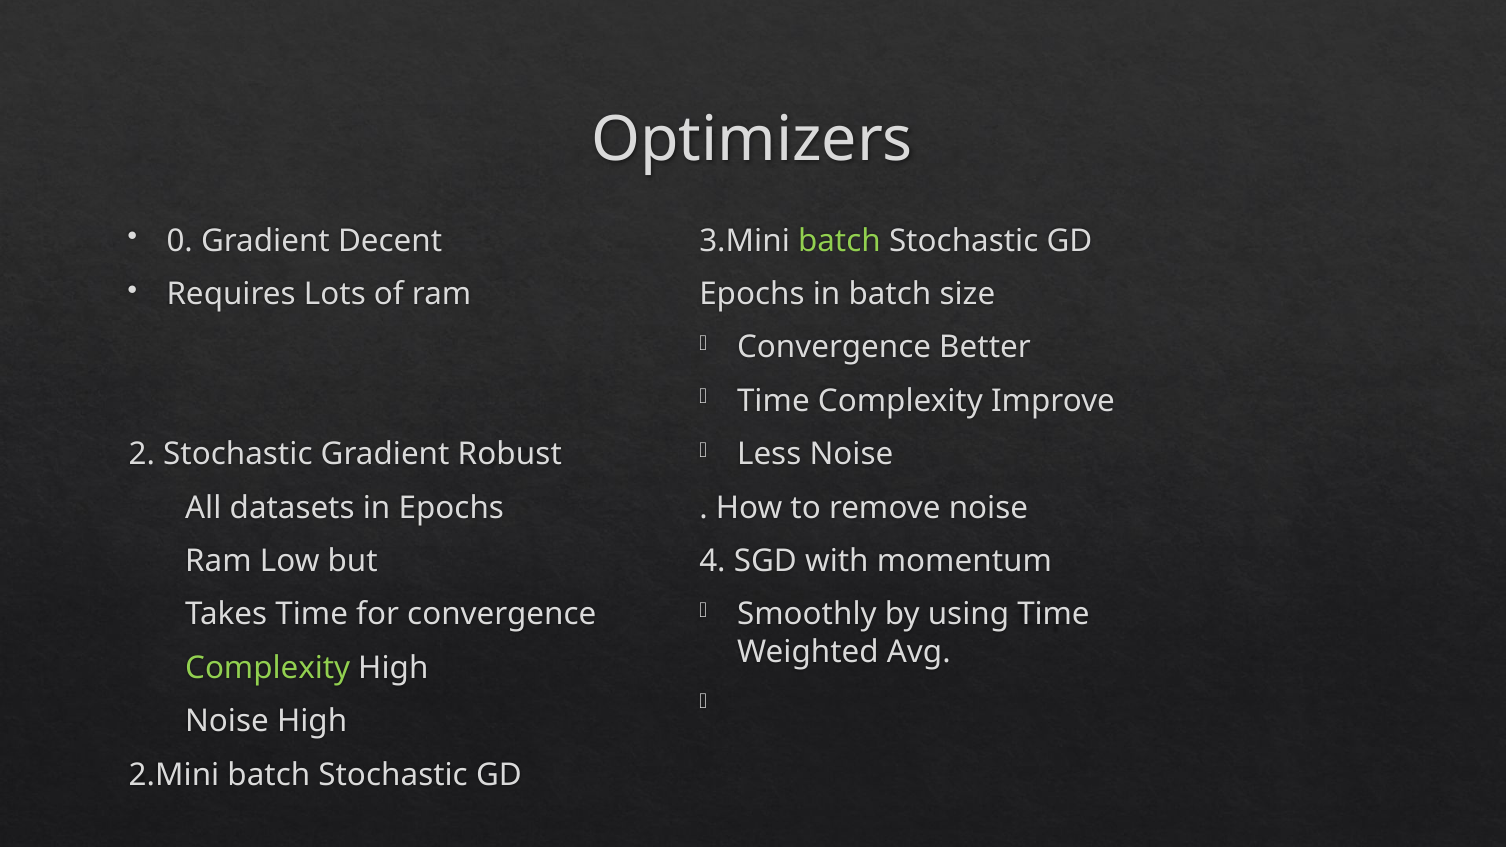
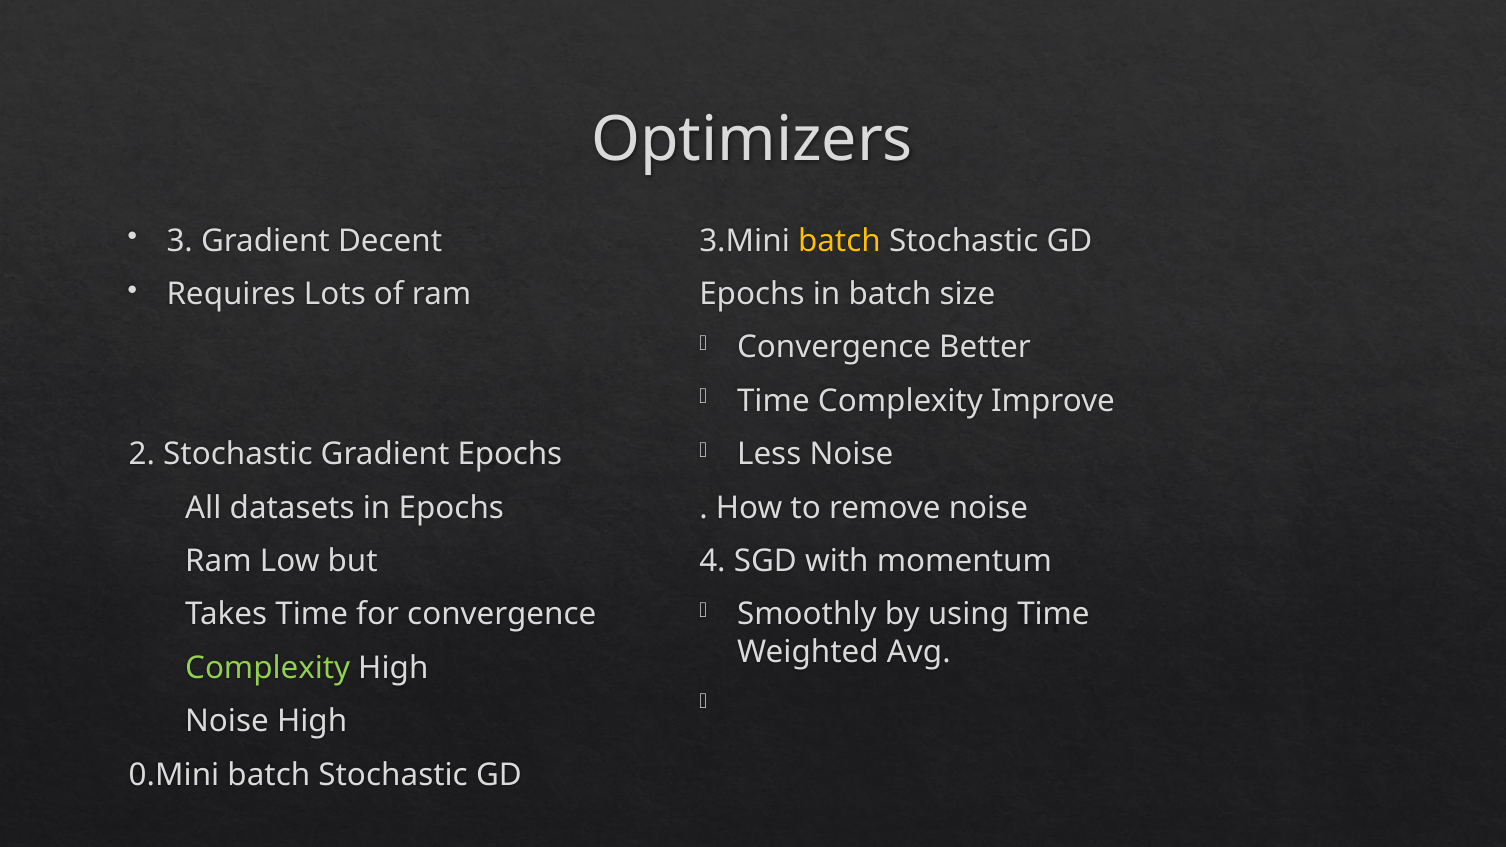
0: 0 -> 3
batch at (839, 241) colour: light green -> yellow
Gradient Robust: Robust -> Epochs
2.Mini: 2.Mini -> 0.Mini
